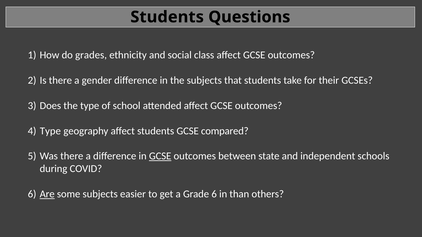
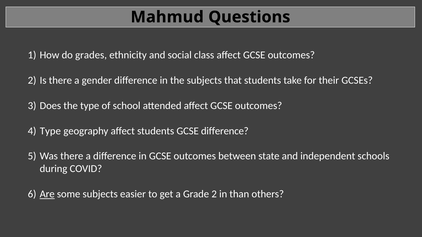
Students at (167, 17): Students -> Mahmud
GCSE compared: compared -> difference
GCSE at (160, 156) underline: present -> none
Grade 6: 6 -> 2
